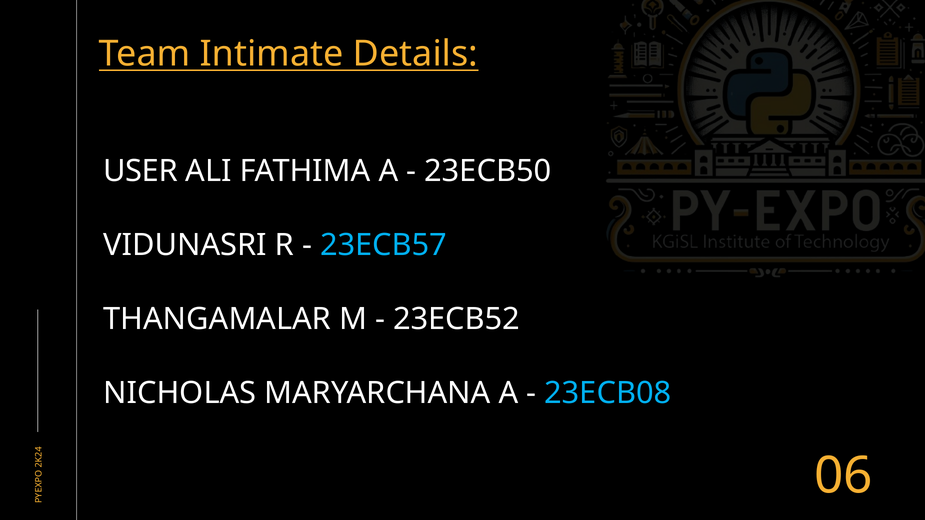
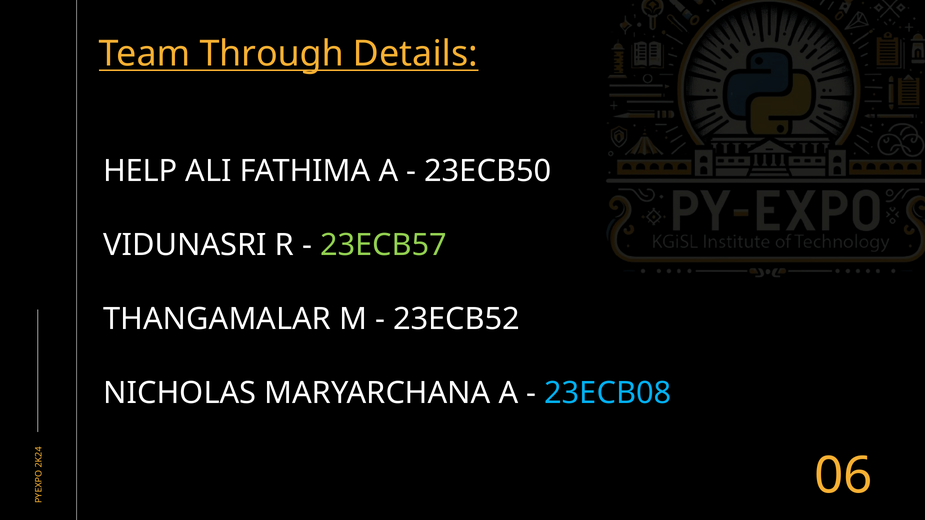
Intimate: Intimate -> Through
USER: USER -> HELP
23ECB57 colour: light blue -> light green
